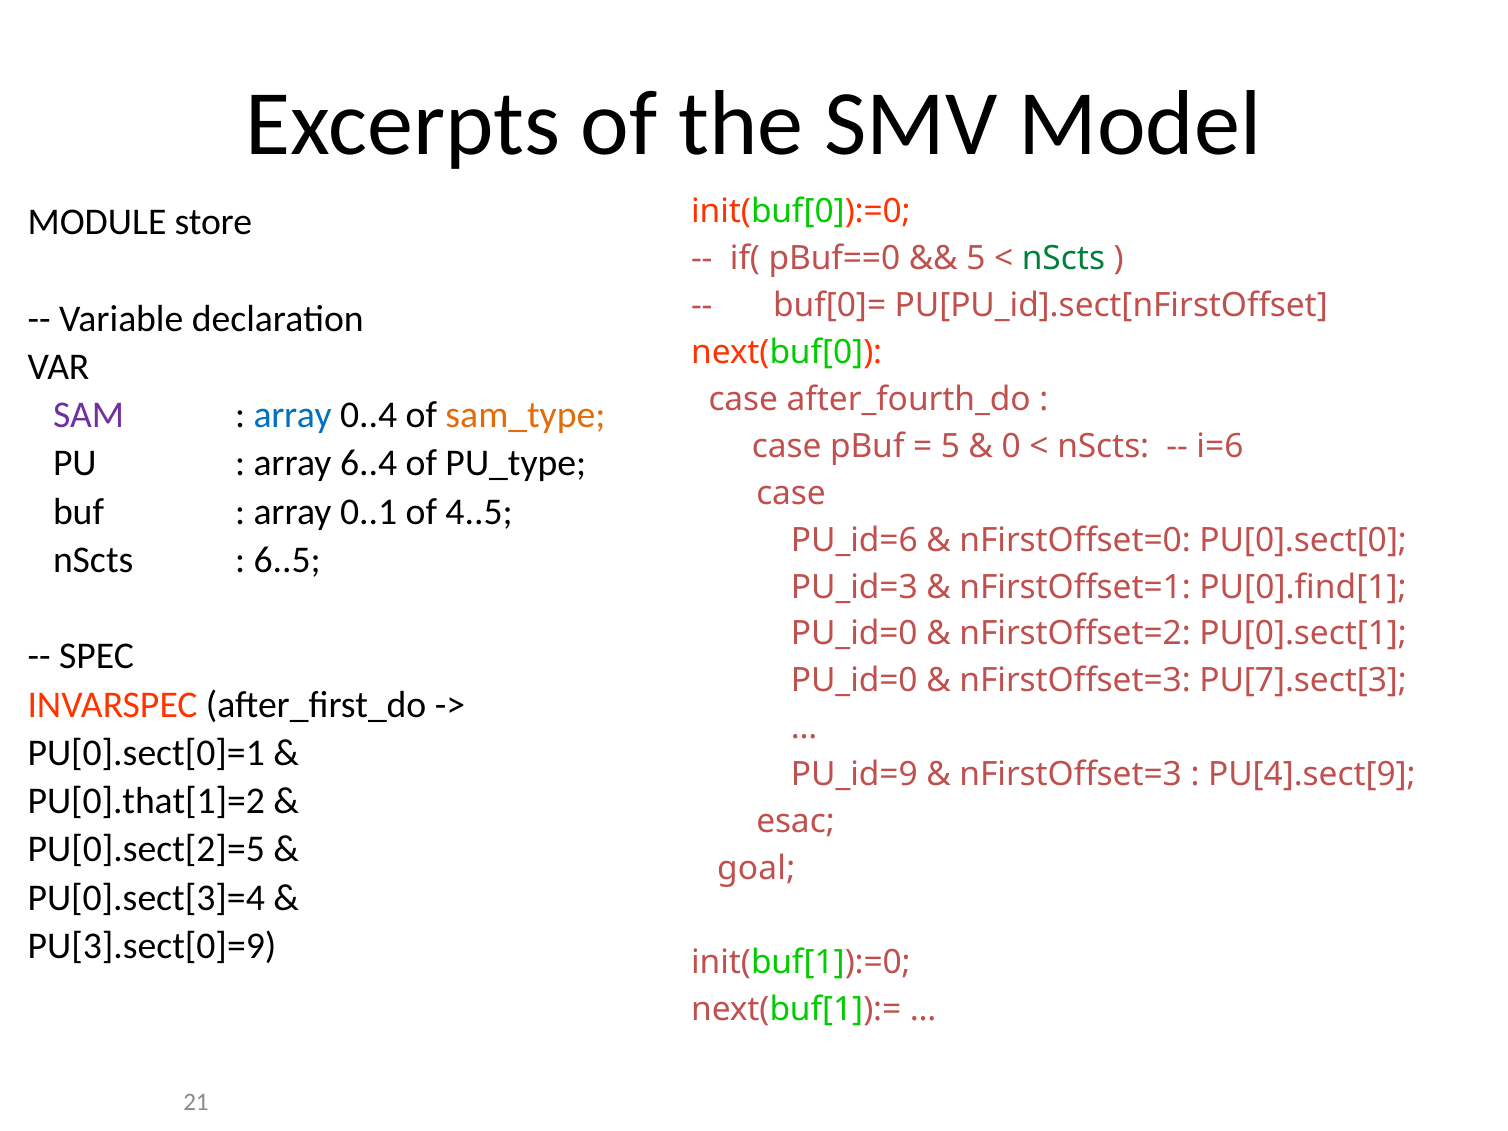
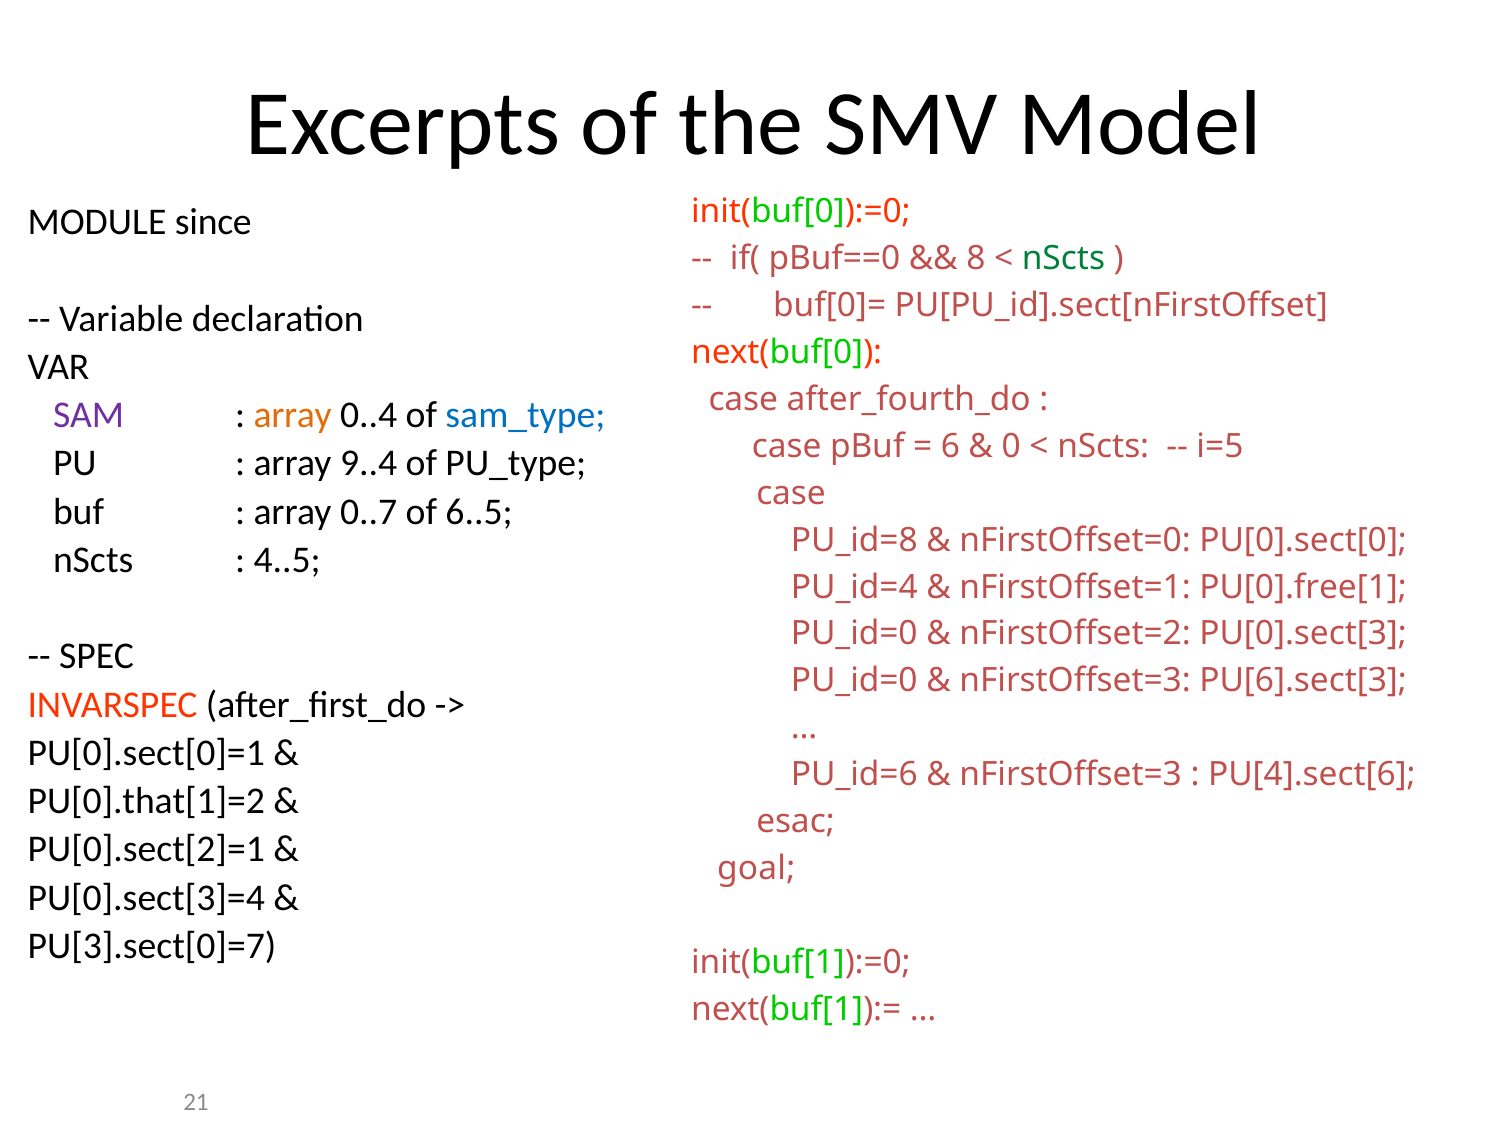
store: store -> since
5 at (976, 259): 5 -> 8
array at (293, 415) colour: blue -> orange
sam_type colour: orange -> blue
5 at (950, 446): 5 -> 6
i=6: i=6 -> i=5
6..4: 6..4 -> 9..4
0..1: 0..1 -> 0..7
4..5: 4..5 -> 6..5
PU_id=6: PU_id=6 -> PU_id=8
6..5: 6..5 -> 4..5
PU_id=3: PU_id=3 -> PU_id=4
PU[0].find[1: PU[0].find[1 -> PU[0].free[1
PU[0].sect[1: PU[0].sect[1 -> PU[0].sect[3
PU[7].sect[3: PU[7].sect[3 -> PU[6].sect[3
PU_id=9: PU_id=9 -> PU_id=6
PU[4].sect[9: PU[4].sect[9 -> PU[4].sect[6
PU[0].sect[2]=5: PU[0].sect[2]=5 -> PU[0].sect[2]=1
PU[3].sect[0]=9: PU[3].sect[0]=9 -> PU[3].sect[0]=7
